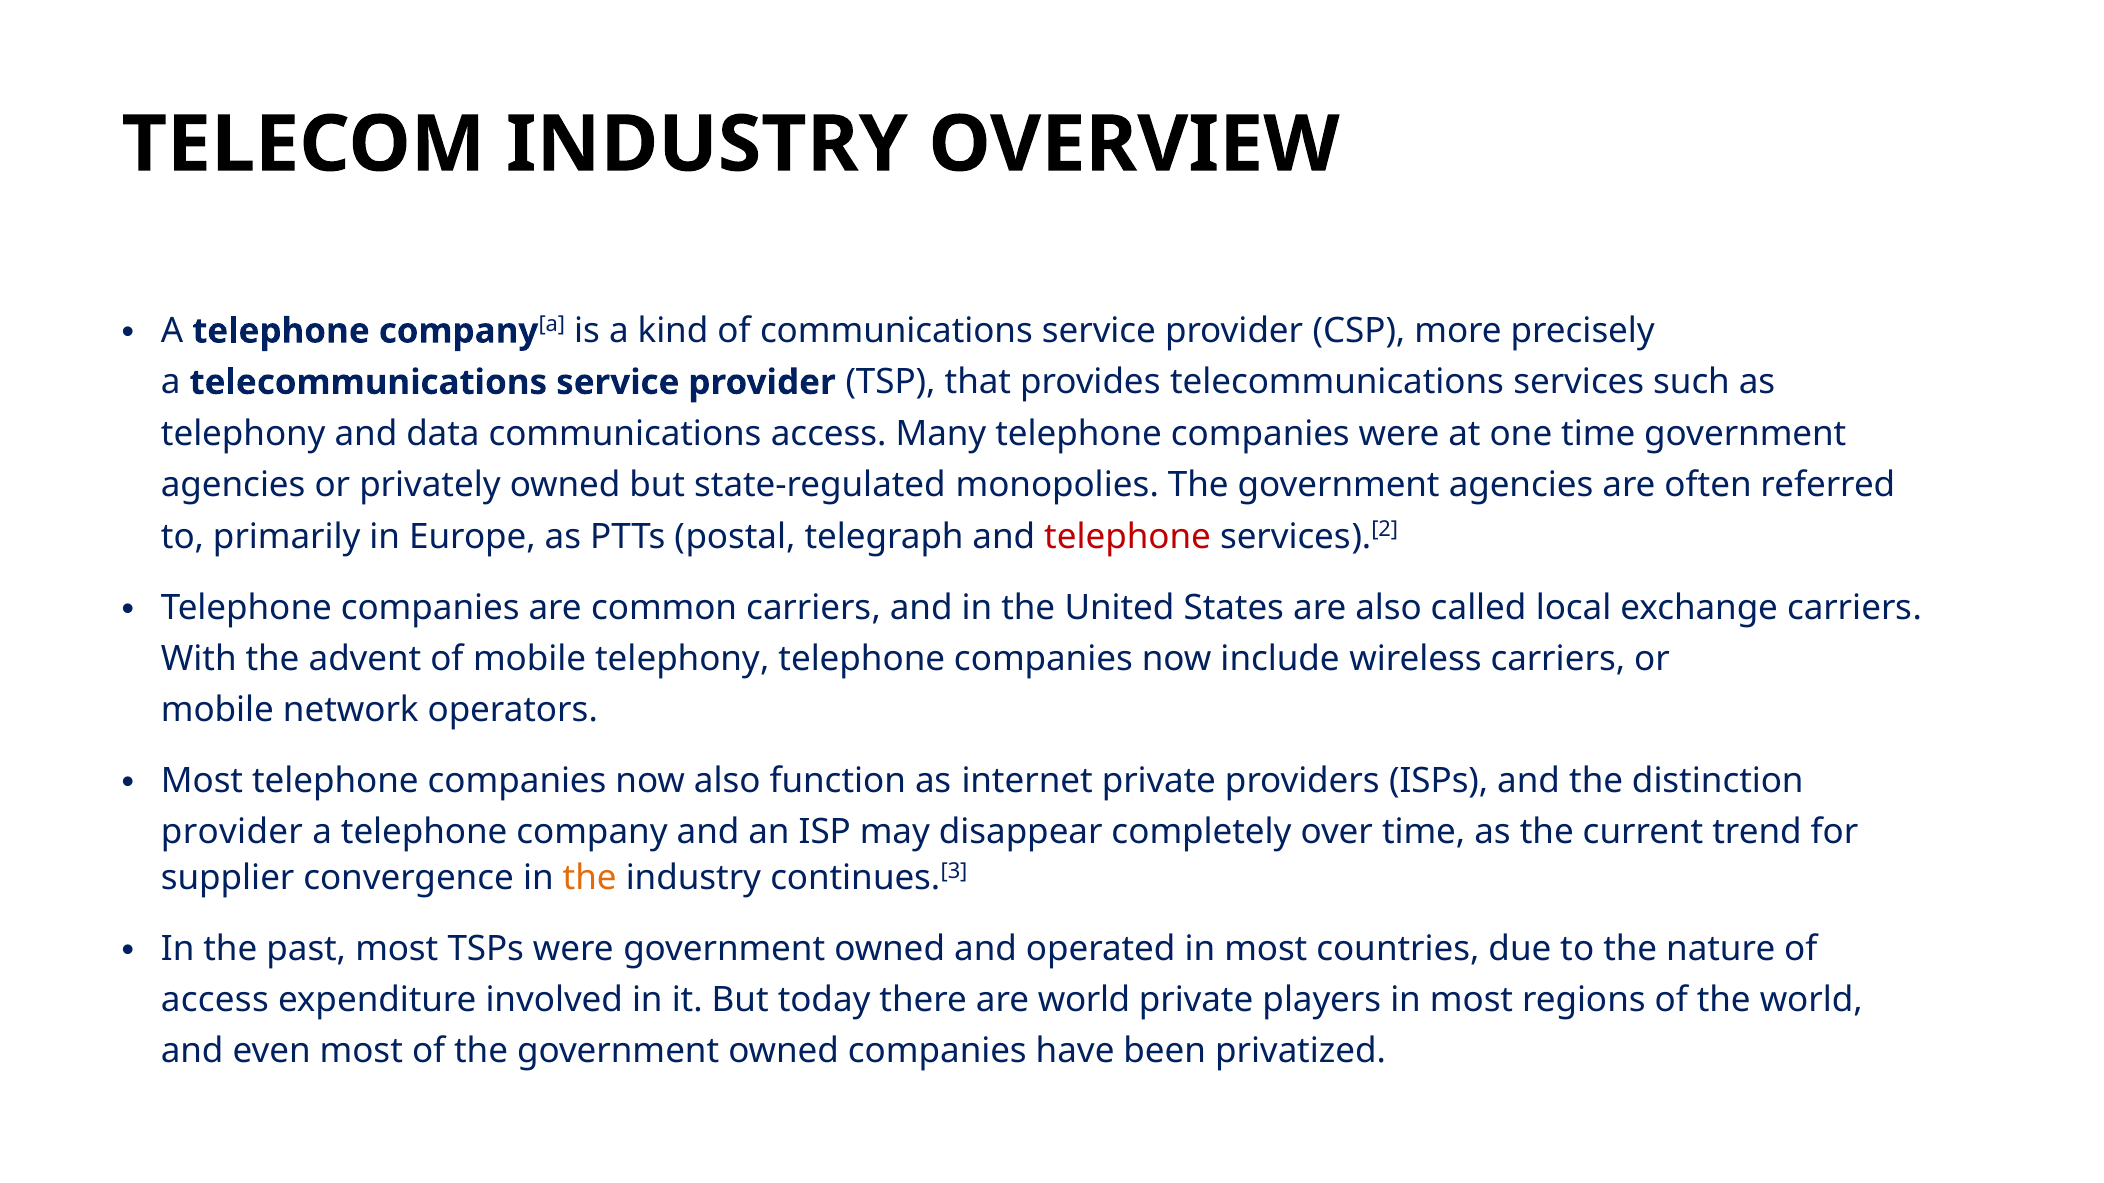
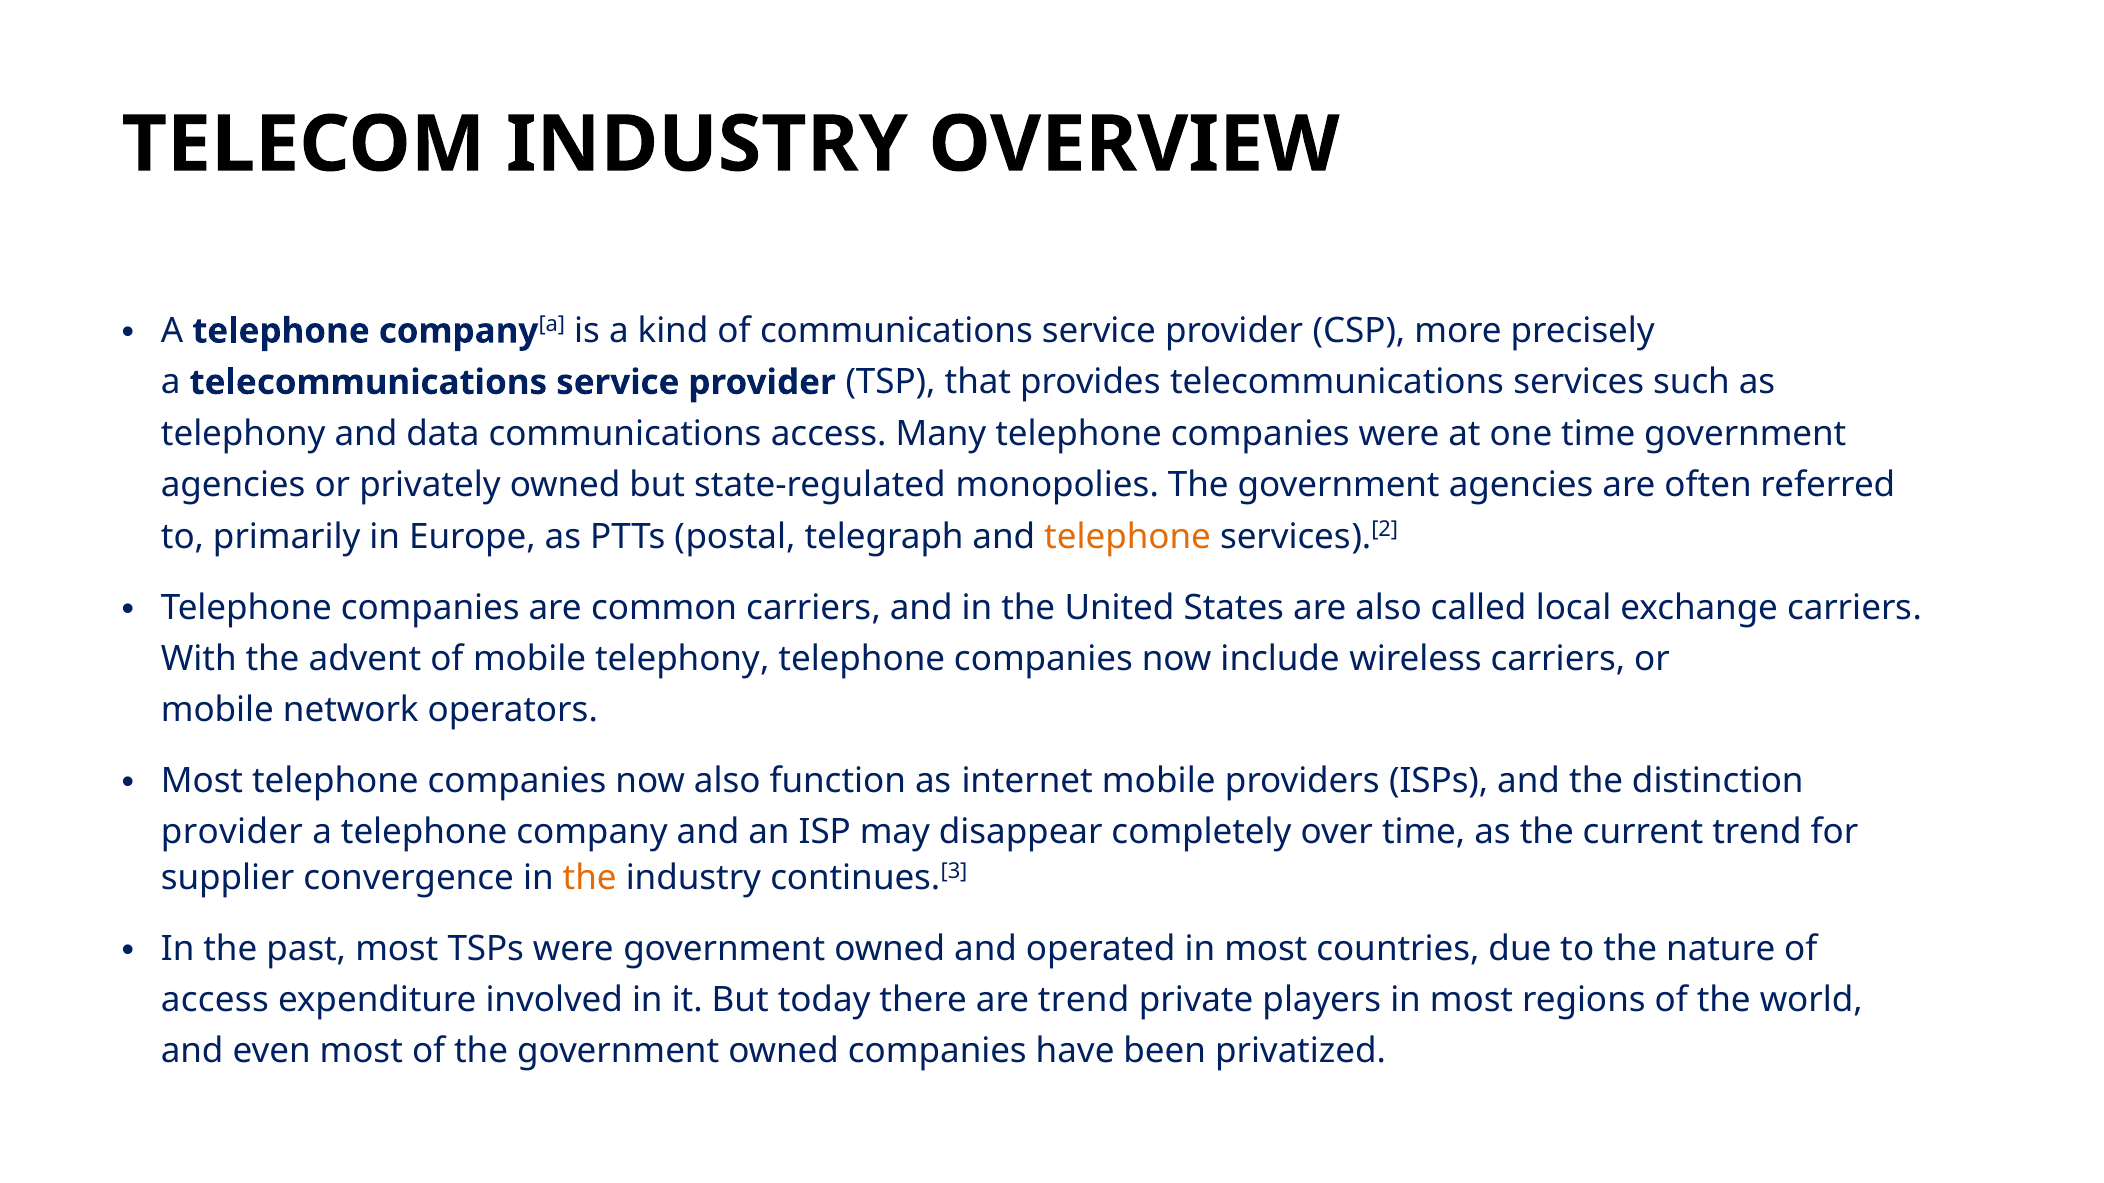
telephone at (1128, 537) colour: red -> orange
internet private: private -> mobile
are world: world -> trend
